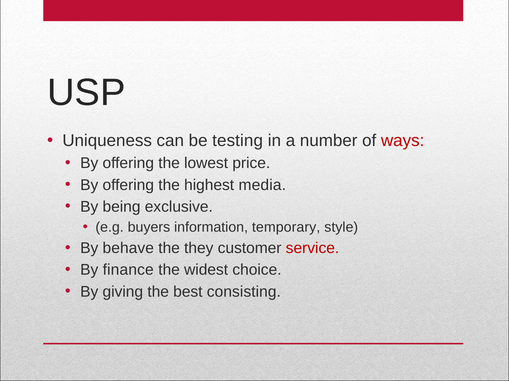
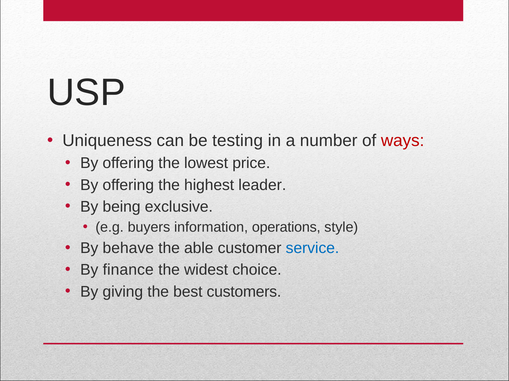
media: media -> leader
temporary: temporary -> operations
they: they -> able
service colour: red -> blue
consisting: consisting -> customers
